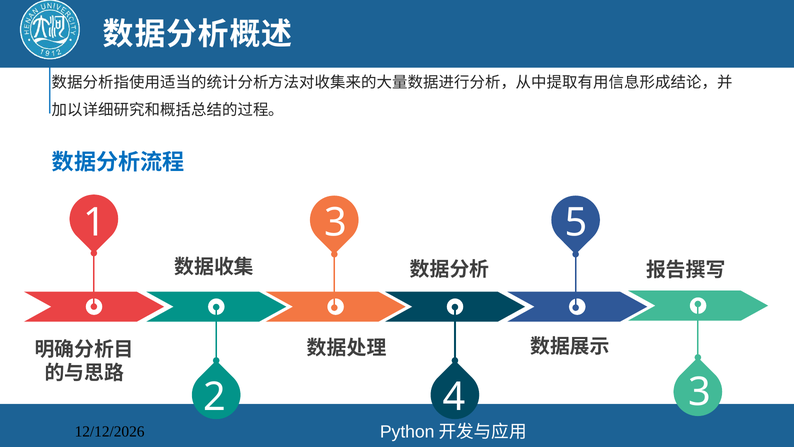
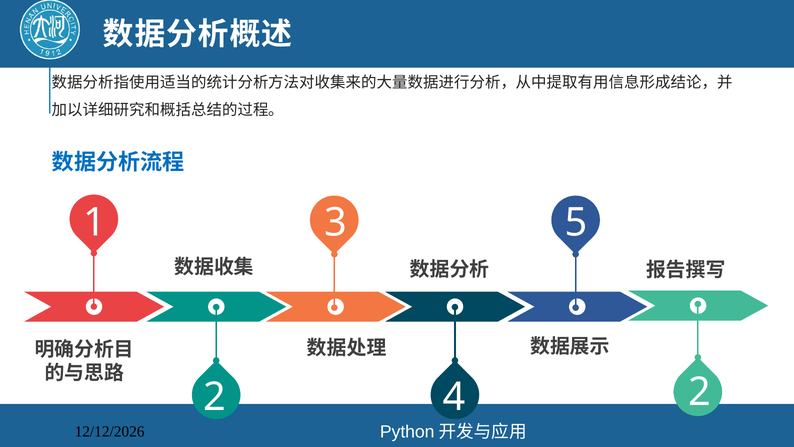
2 3: 3 -> 2
